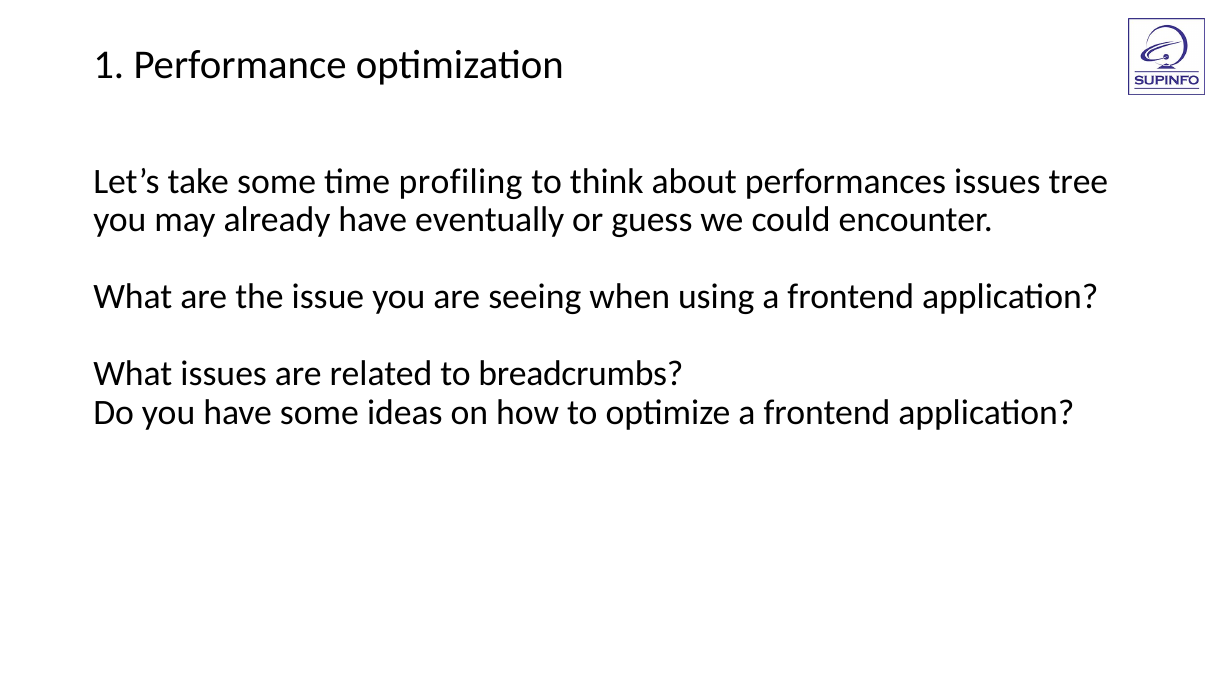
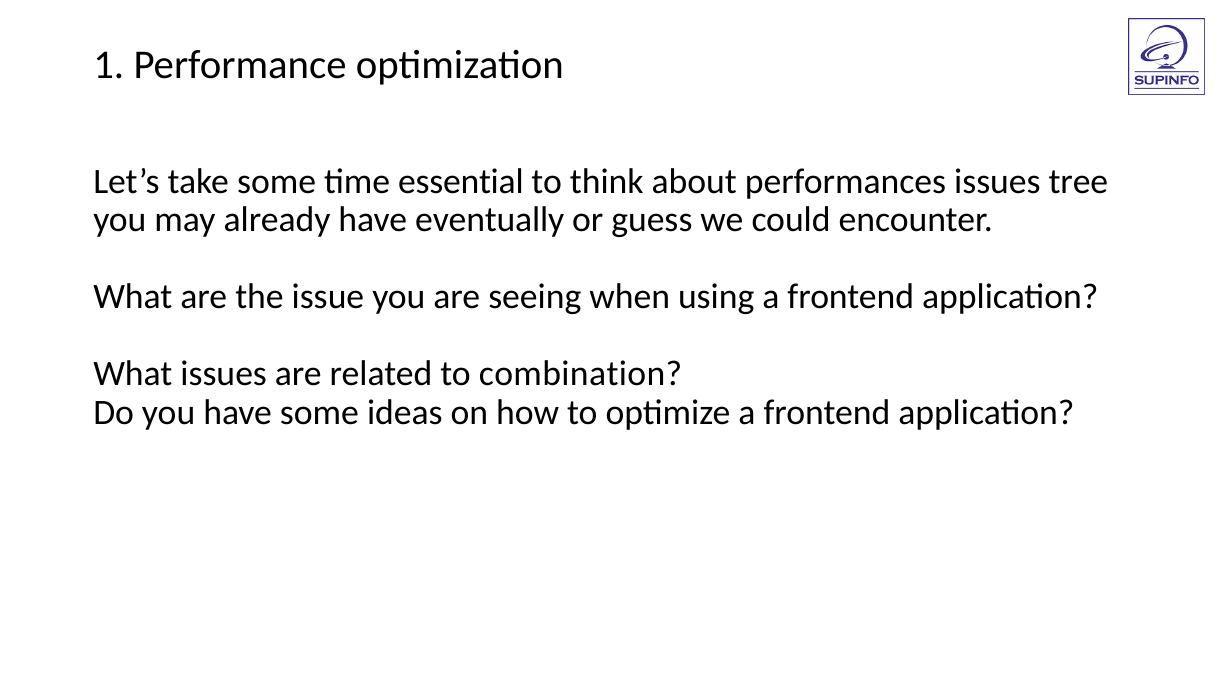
profiling: profiling -> essential
breadcrumbs: breadcrumbs -> combination
